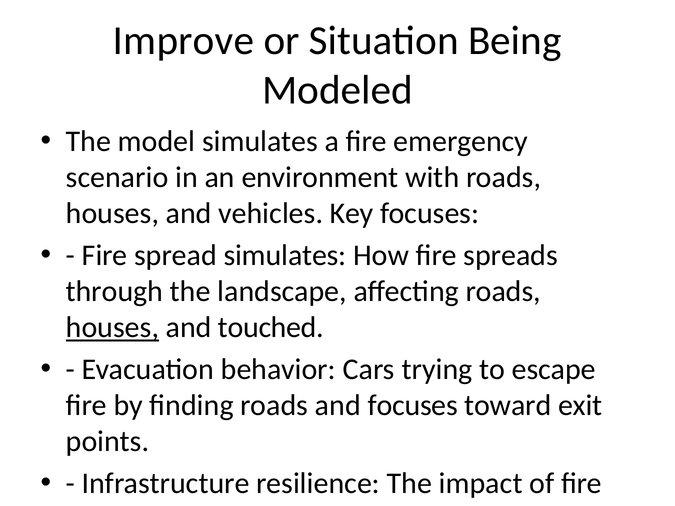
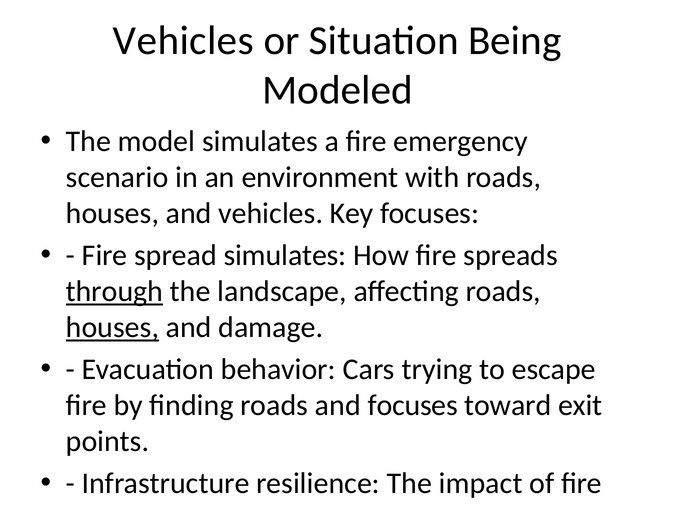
Improve at (183, 41): Improve -> Vehicles
through underline: none -> present
touched: touched -> damage
